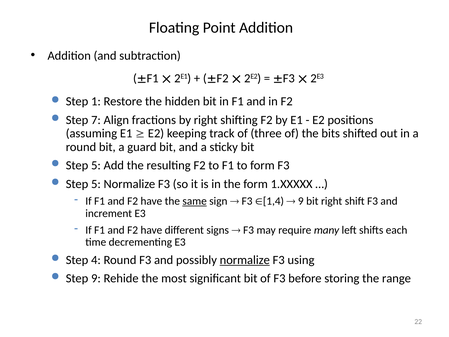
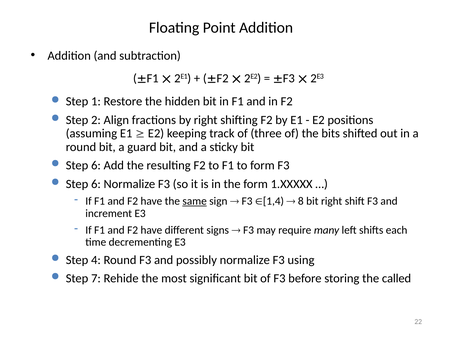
7: 7 -> 2
5 at (96, 165): 5 -> 6
5 at (96, 184): 5 -> 6
9 at (301, 201): 9 -> 8
normalize at (245, 260) underline: present -> none
Step 9: 9 -> 7
range: range -> called
